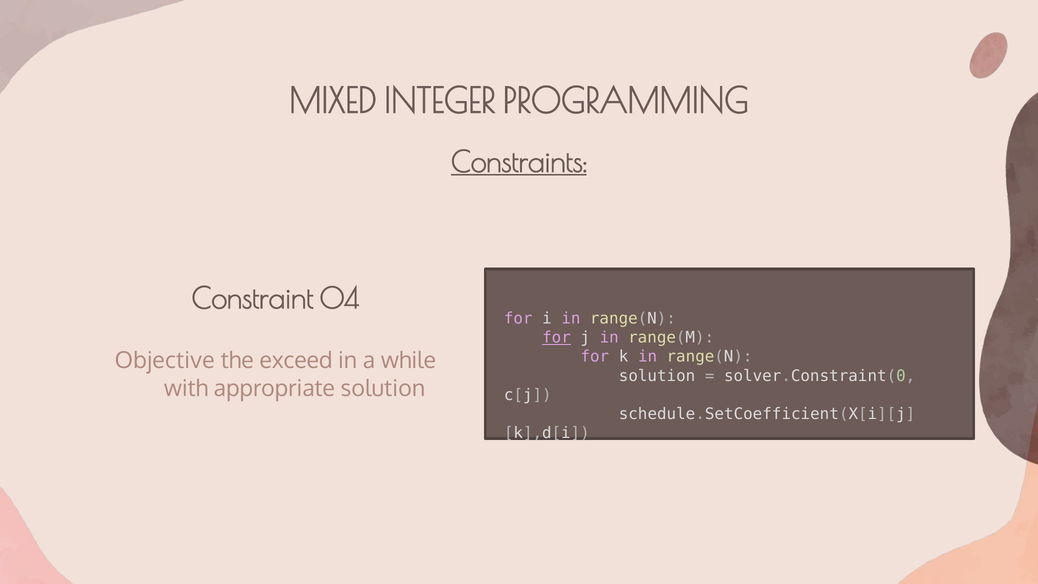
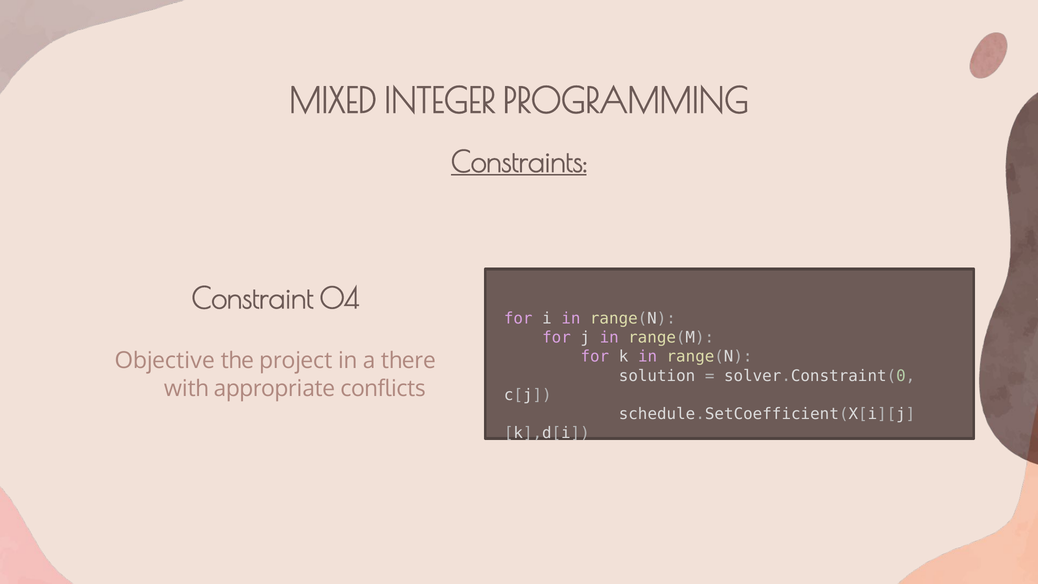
for at (557, 338) underline: present -> none
exceed: exceed -> project
while: while -> there
appropriate solution: solution -> conflicts
